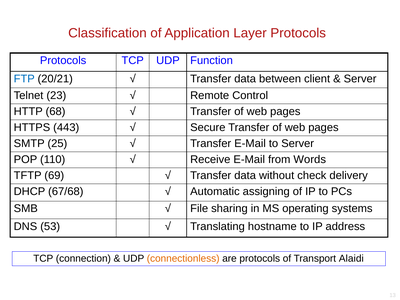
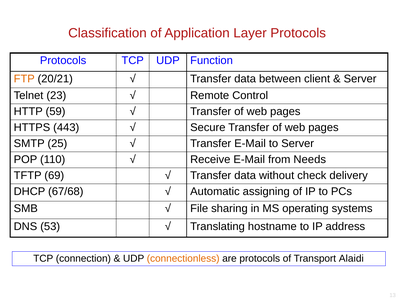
FTP colour: blue -> orange
68: 68 -> 59
Words: Words -> Needs
